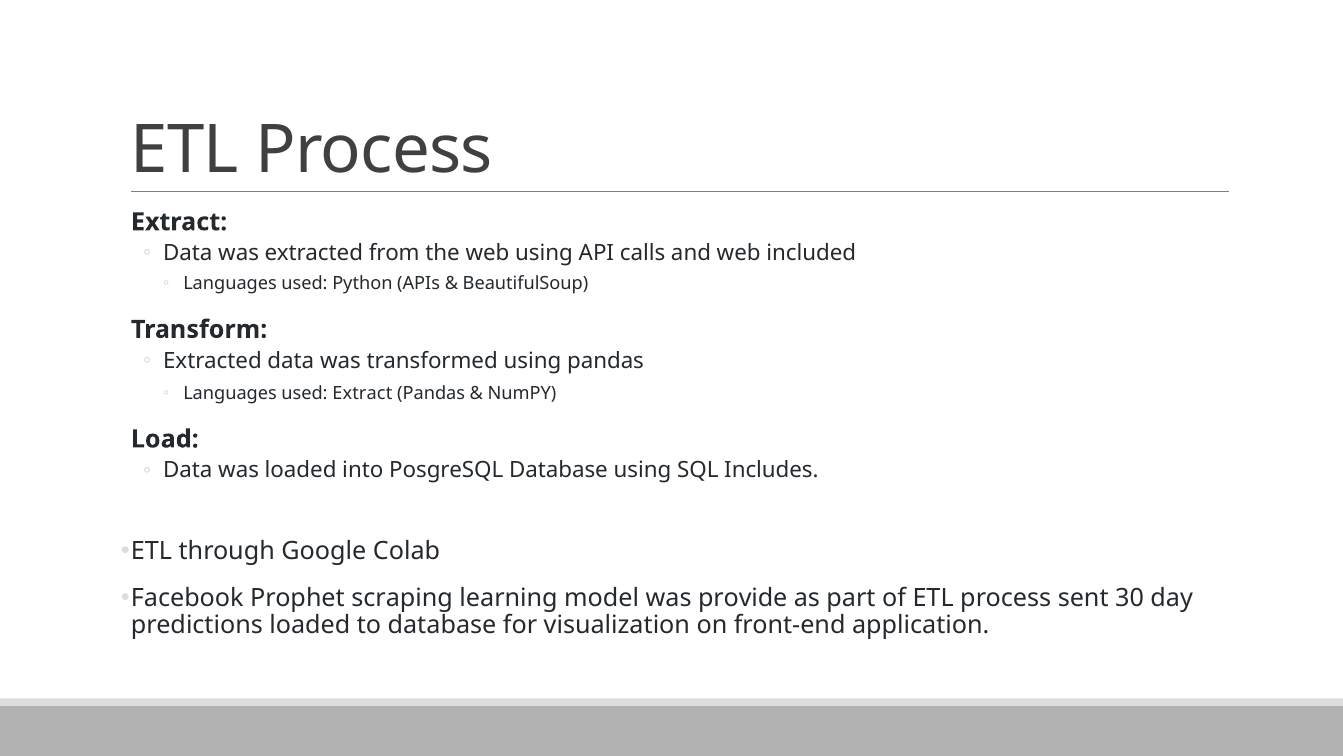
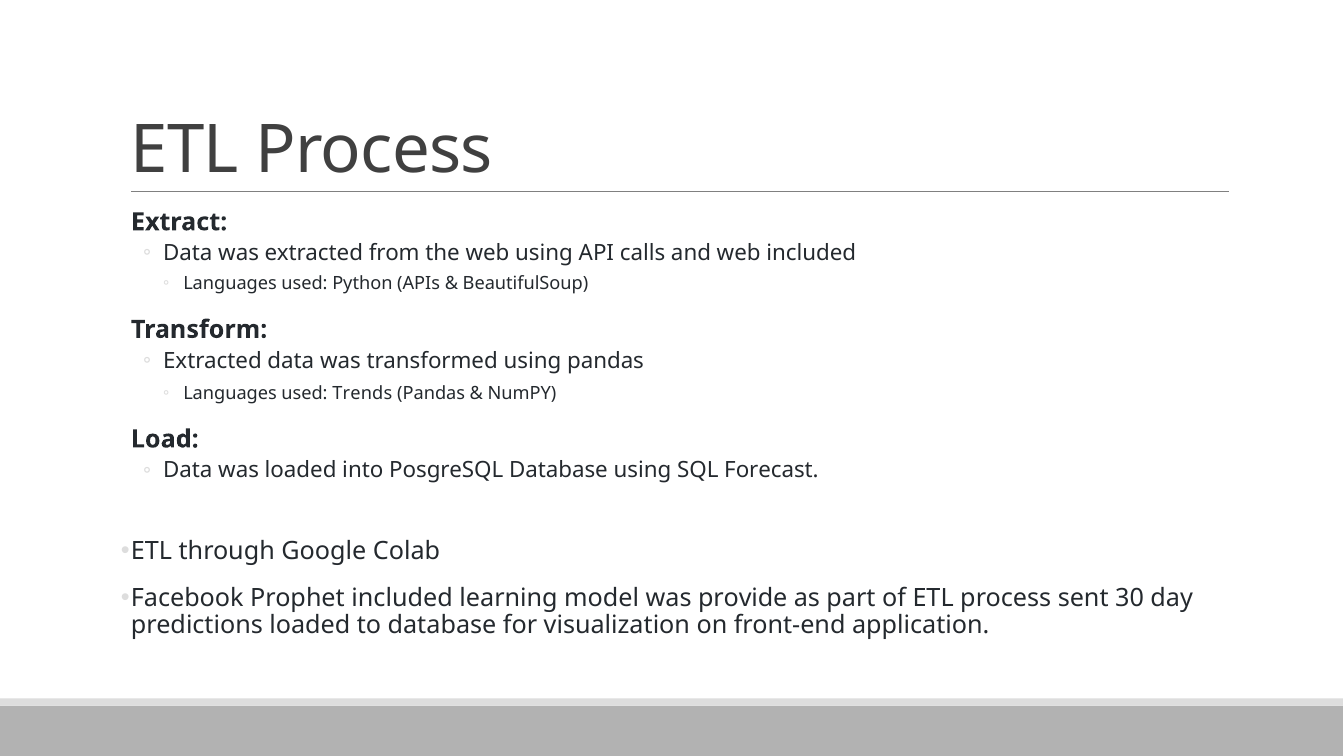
used Extract: Extract -> Trends
Includes: Includes -> Forecast
Prophet scraping: scraping -> included
